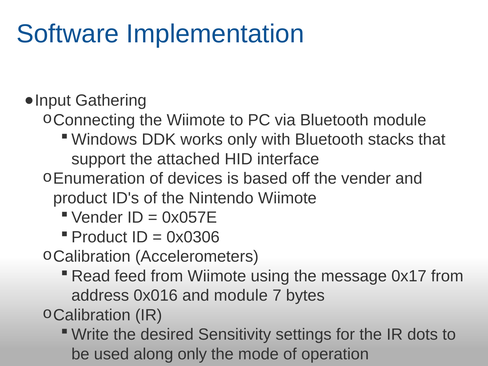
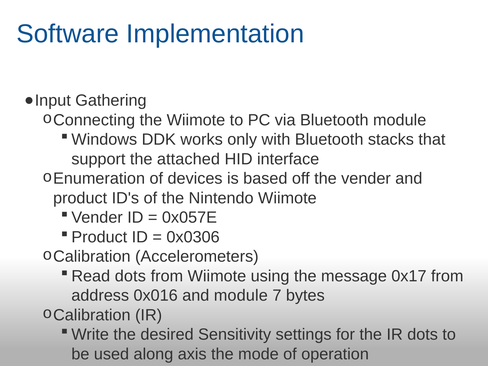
feed at (130, 276): feed -> dots
along only: only -> axis
